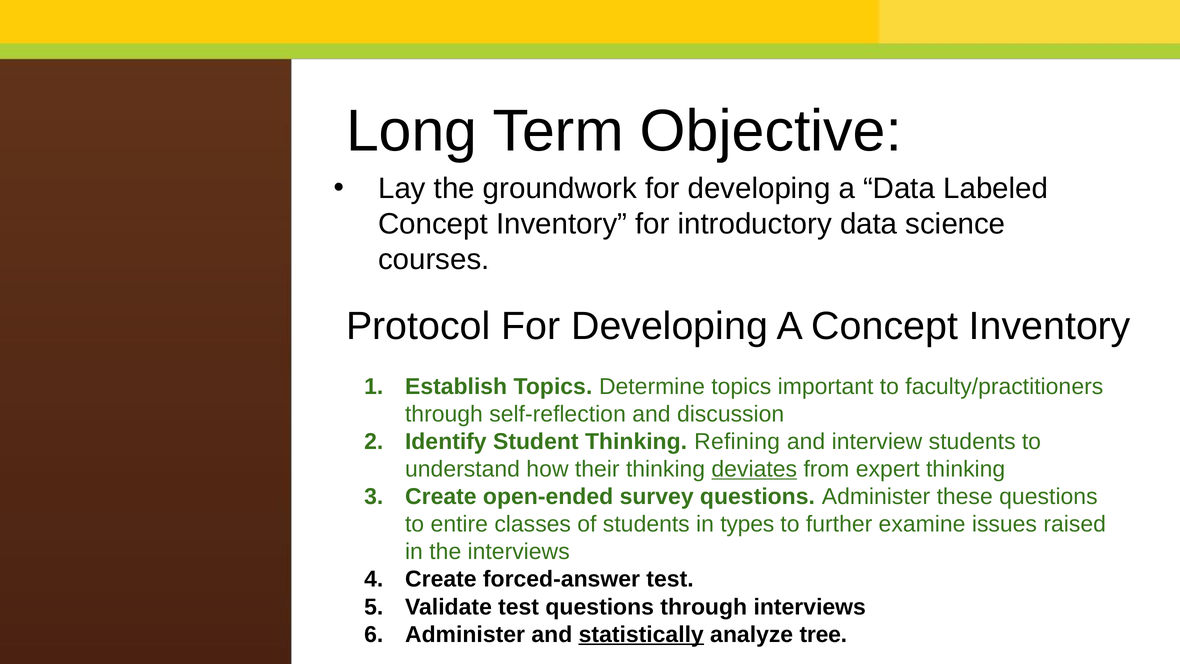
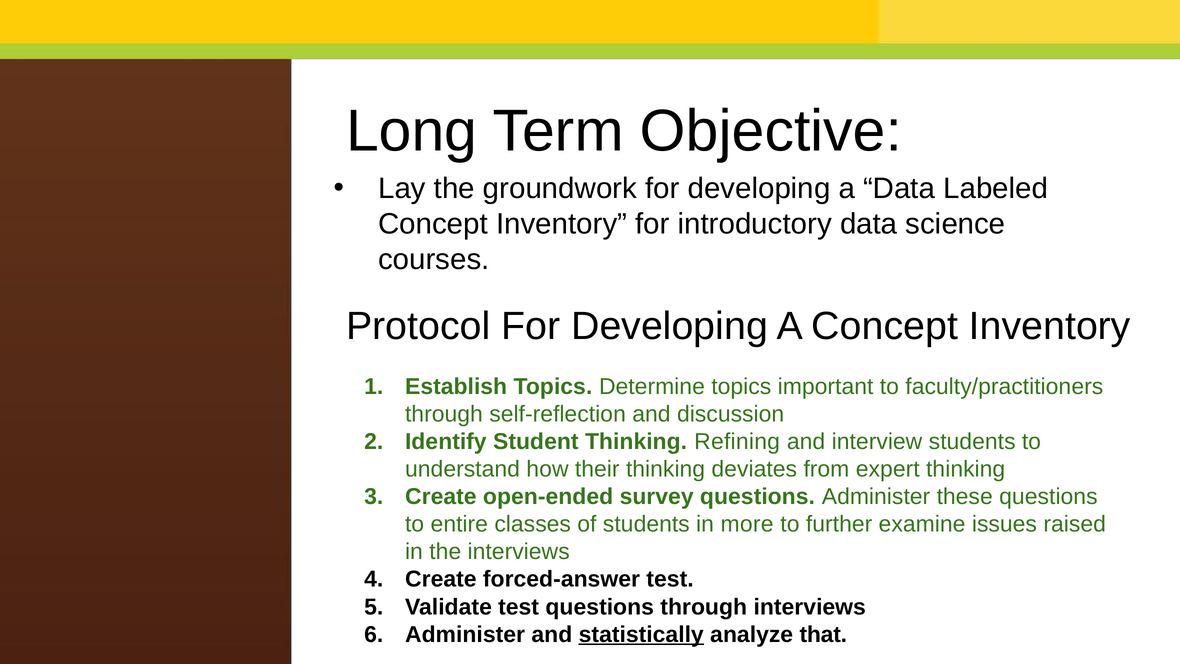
deviates underline: present -> none
types: types -> more
tree: tree -> that
